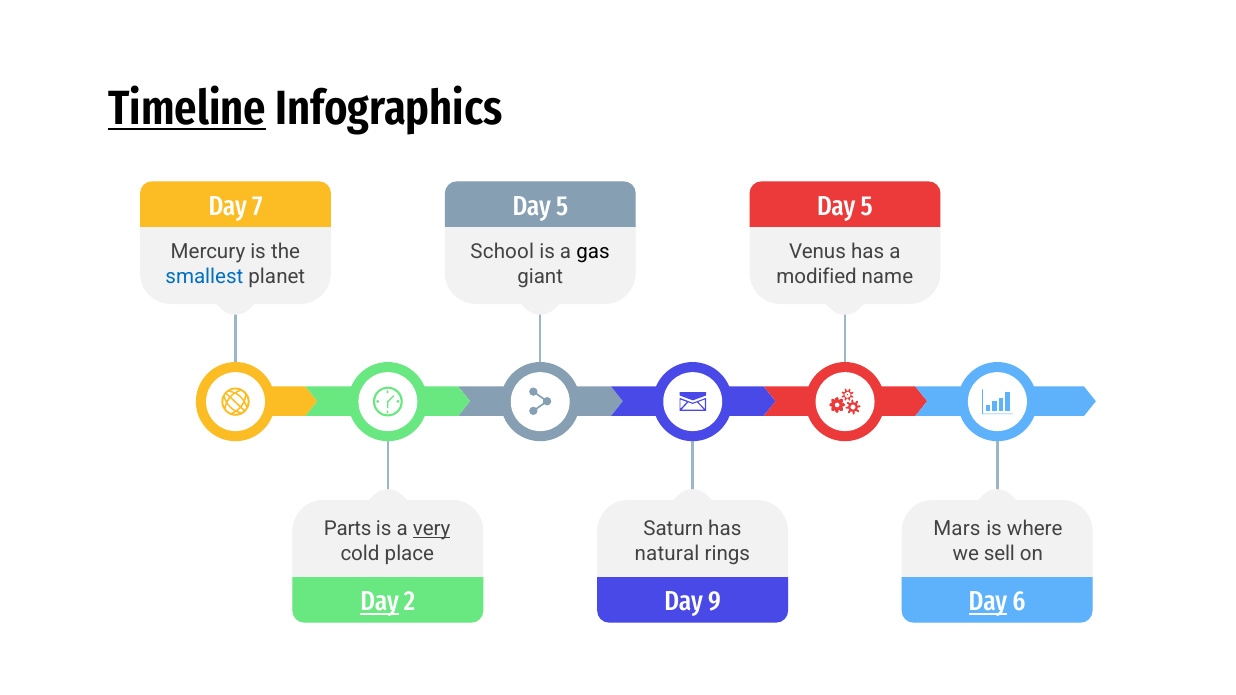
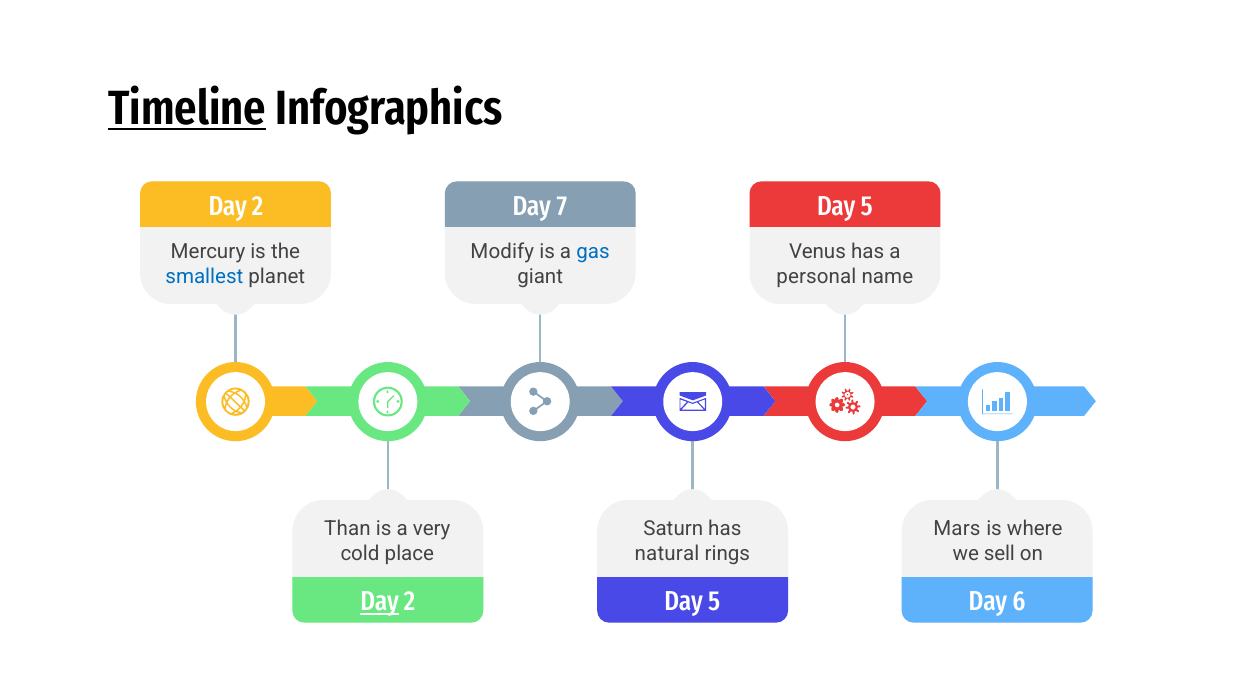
7 at (257, 206): 7 -> 2
5 at (562, 206): 5 -> 7
School: School -> Modify
gas colour: black -> blue
modified: modified -> personal
Parts: Parts -> Than
very underline: present -> none
9 at (714, 602): 9 -> 5
Day at (988, 602) underline: present -> none
